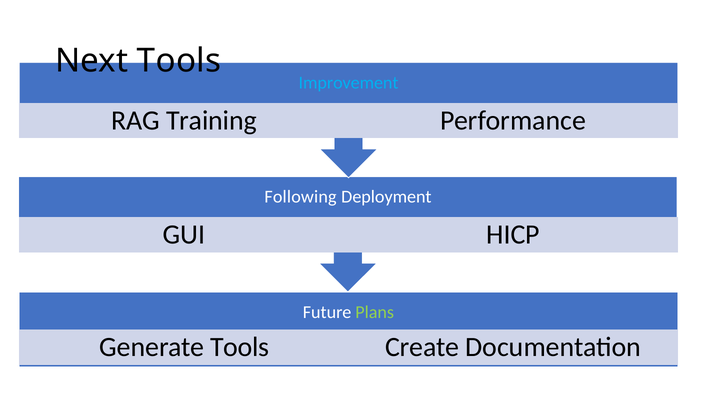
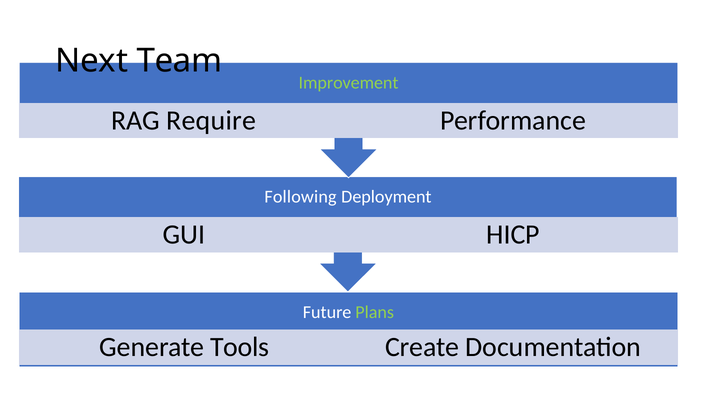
Next Tools: Tools -> Team
Improvement colour: light blue -> light green
Training: Training -> Require
